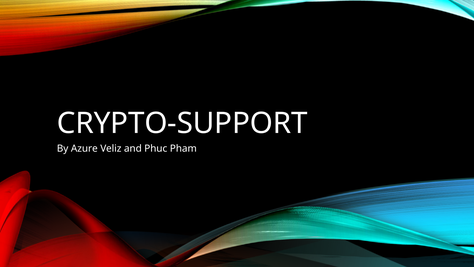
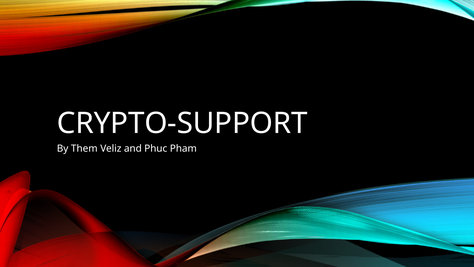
Azure: Azure -> Them
